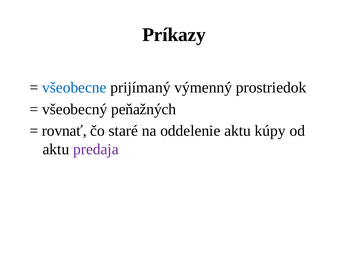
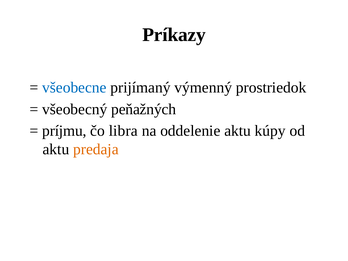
rovnať: rovnať -> príjmu
staré: staré -> libra
predaja colour: purple -> orange
